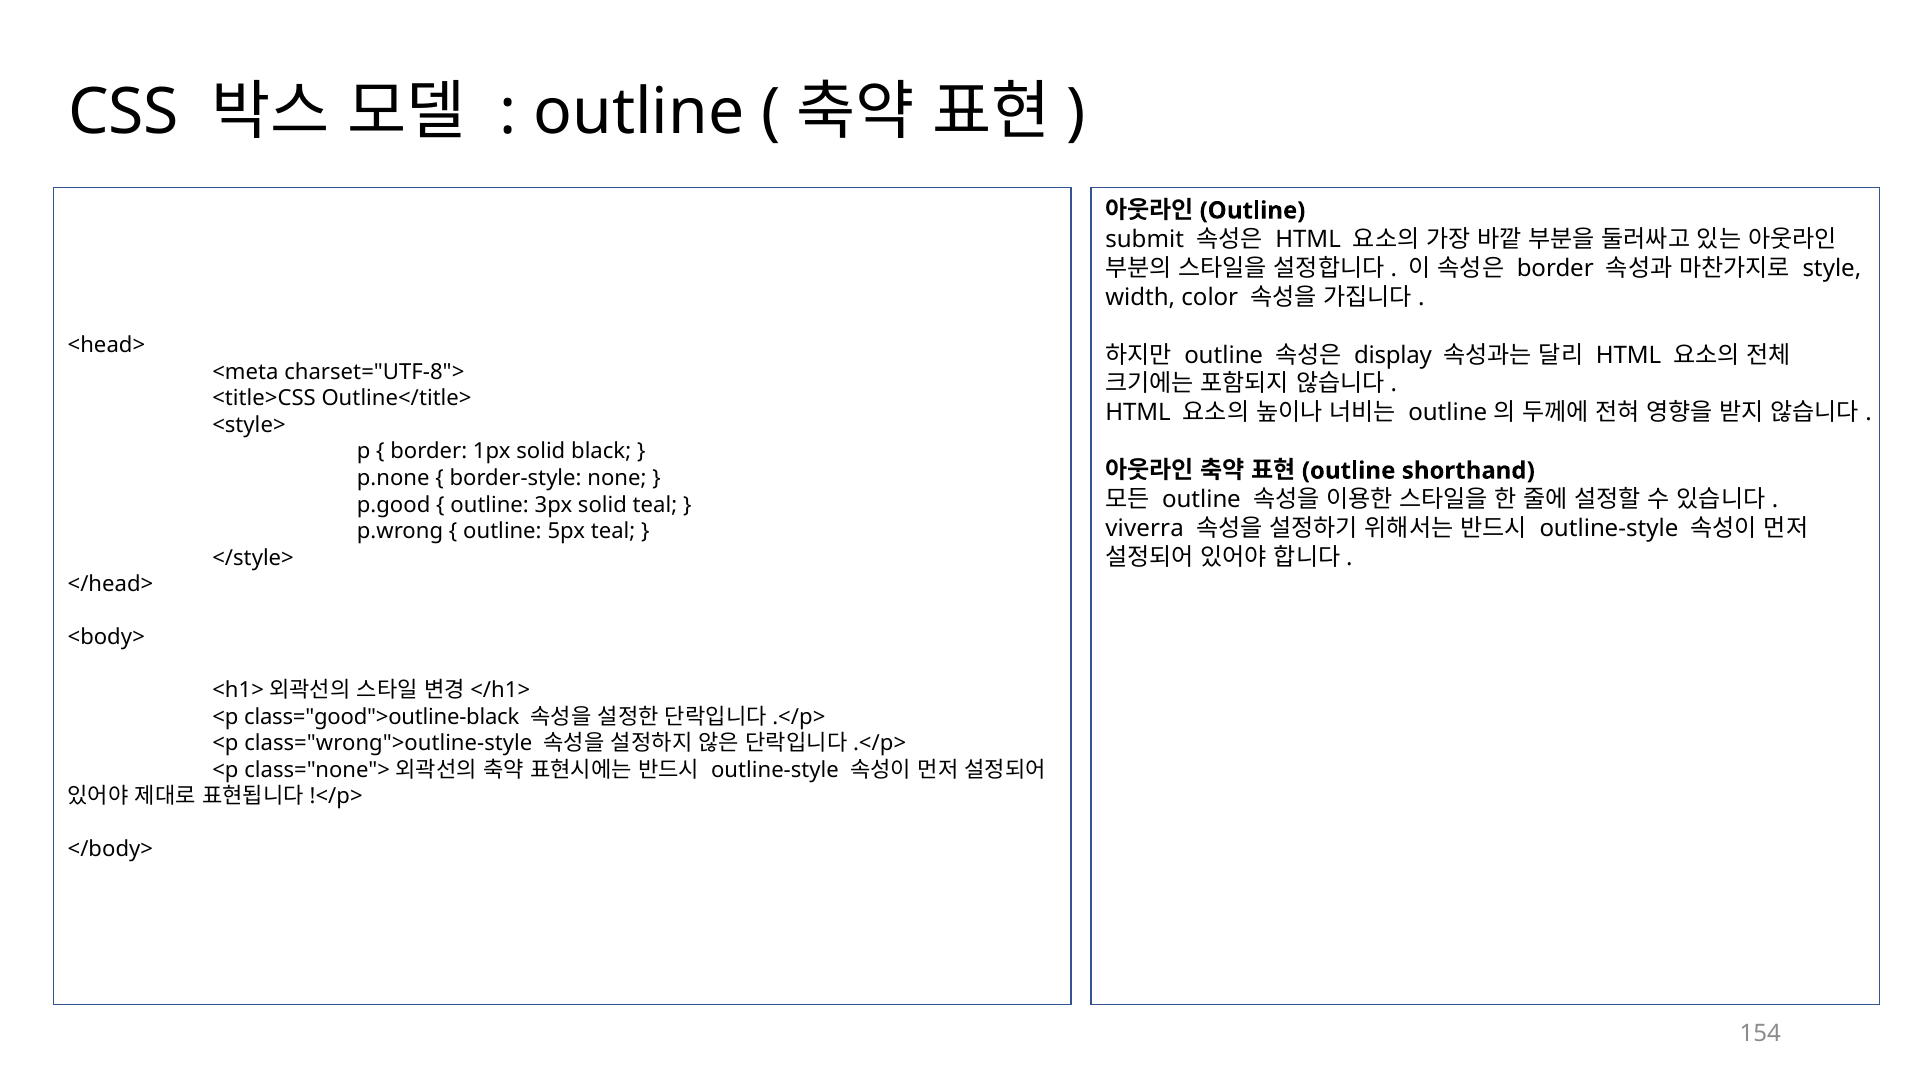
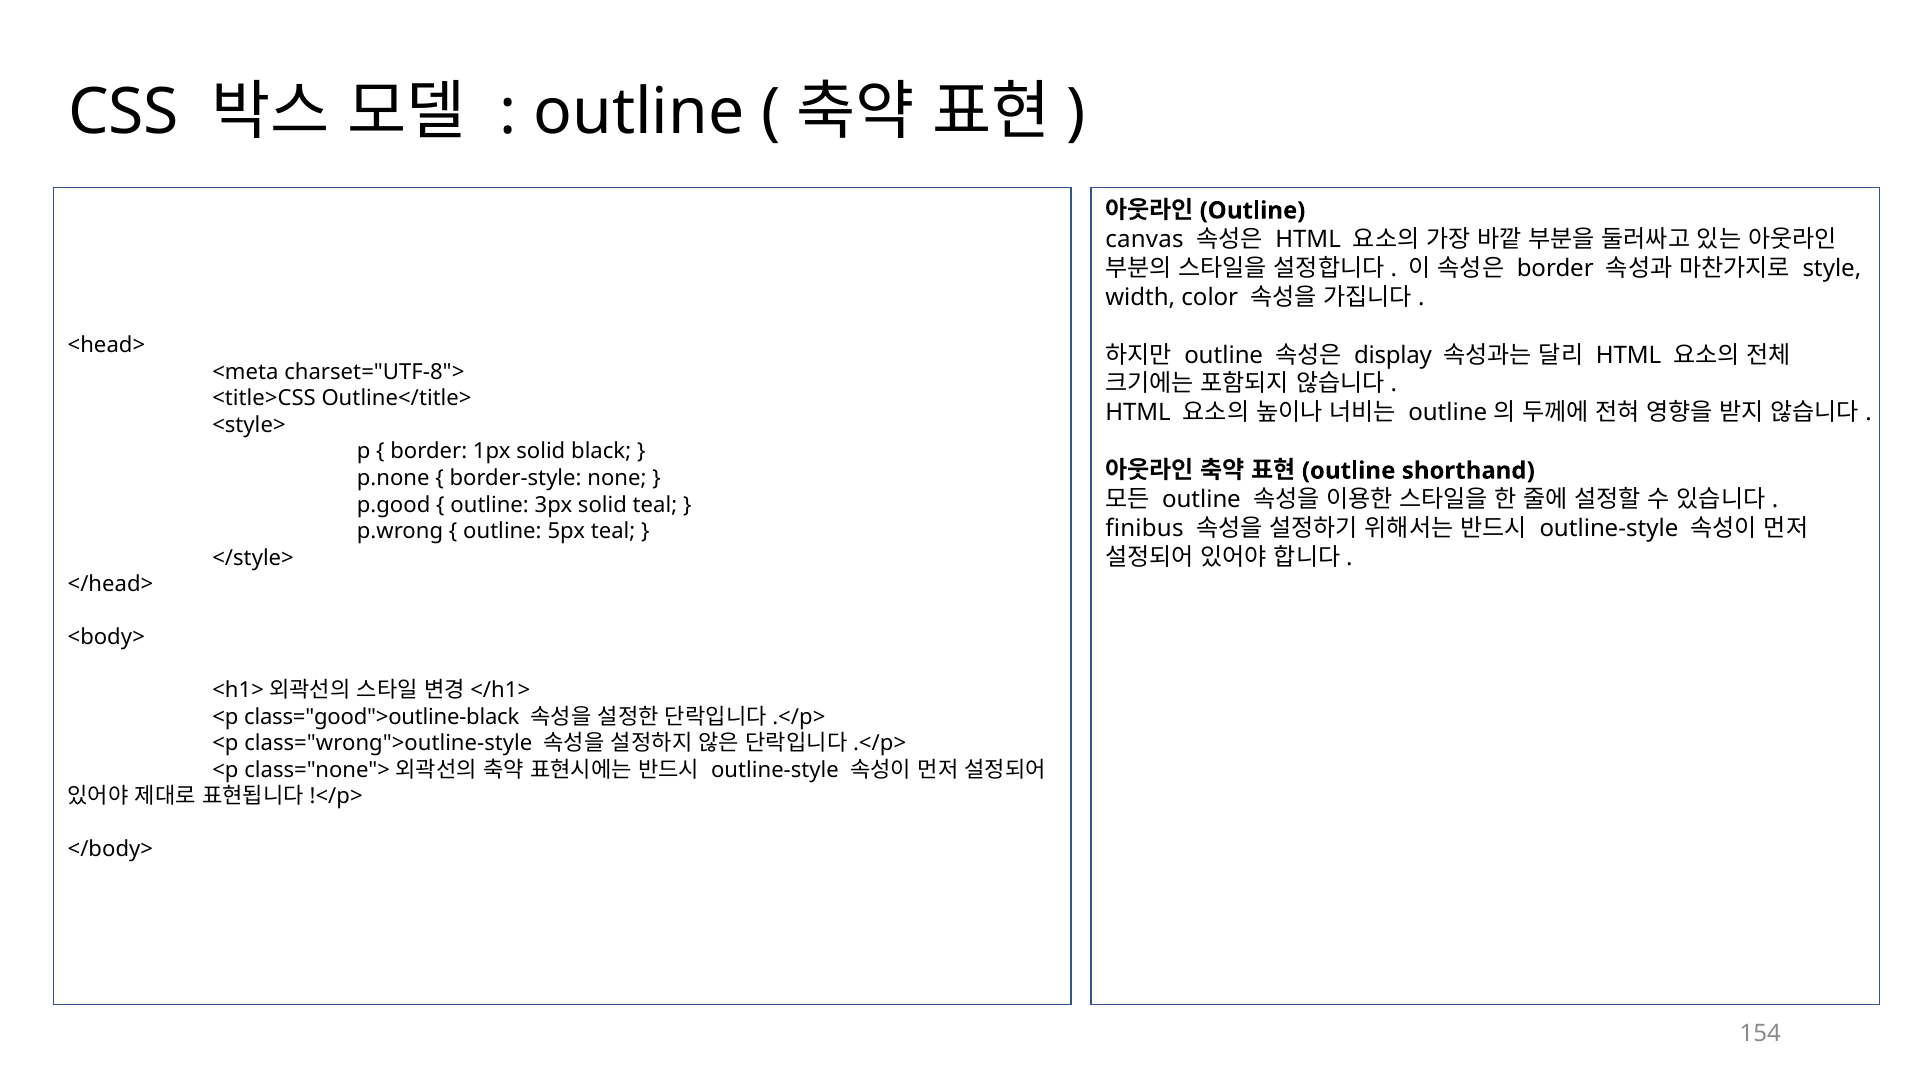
submit: submit -> canvas
viverra: viverra -> finibus
